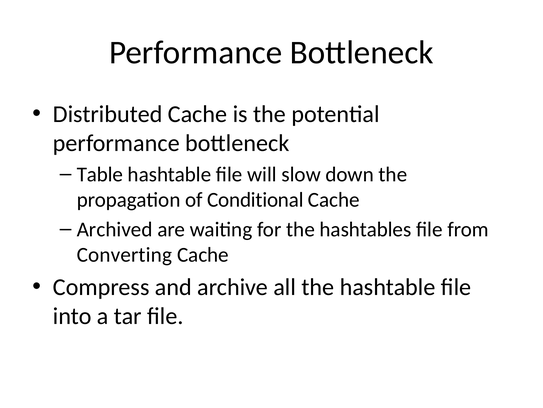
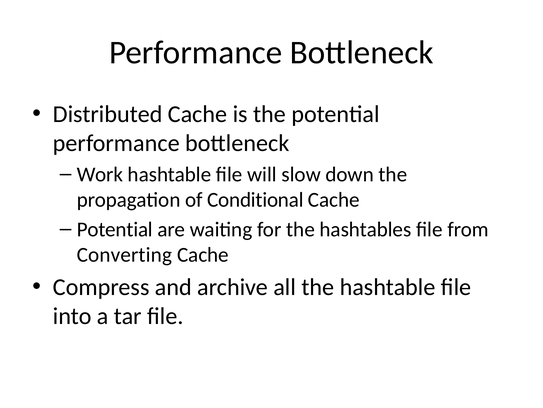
Table: Table -> Work
Archived at (115, 229): Archived -> Potential
